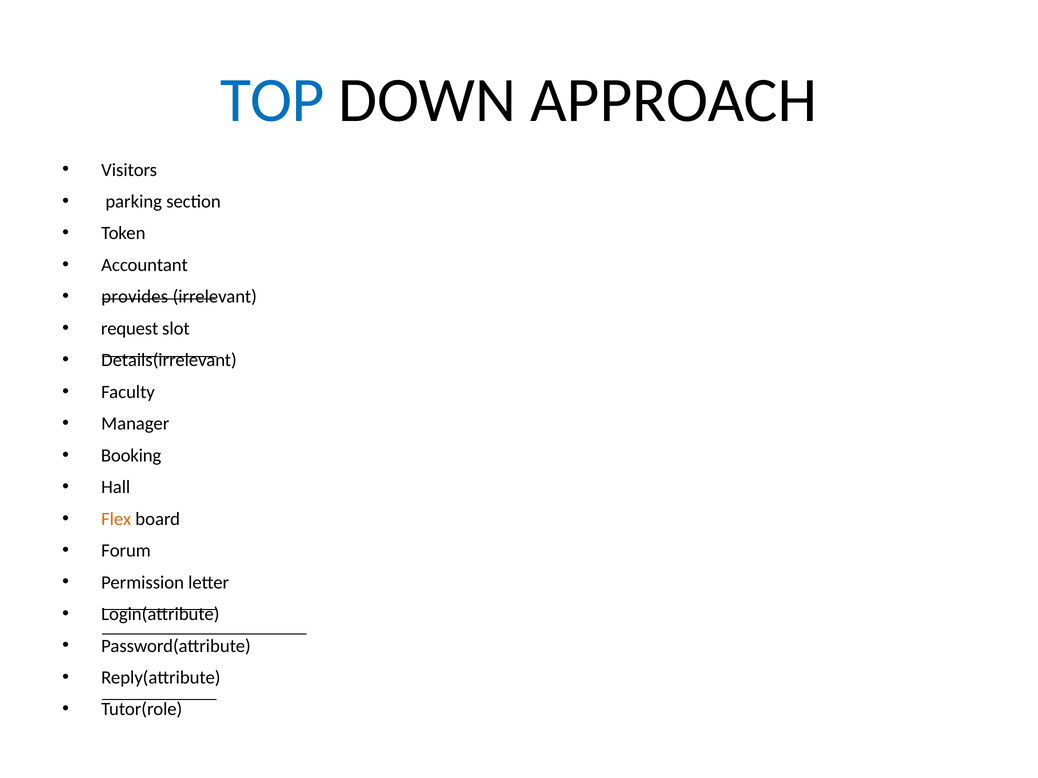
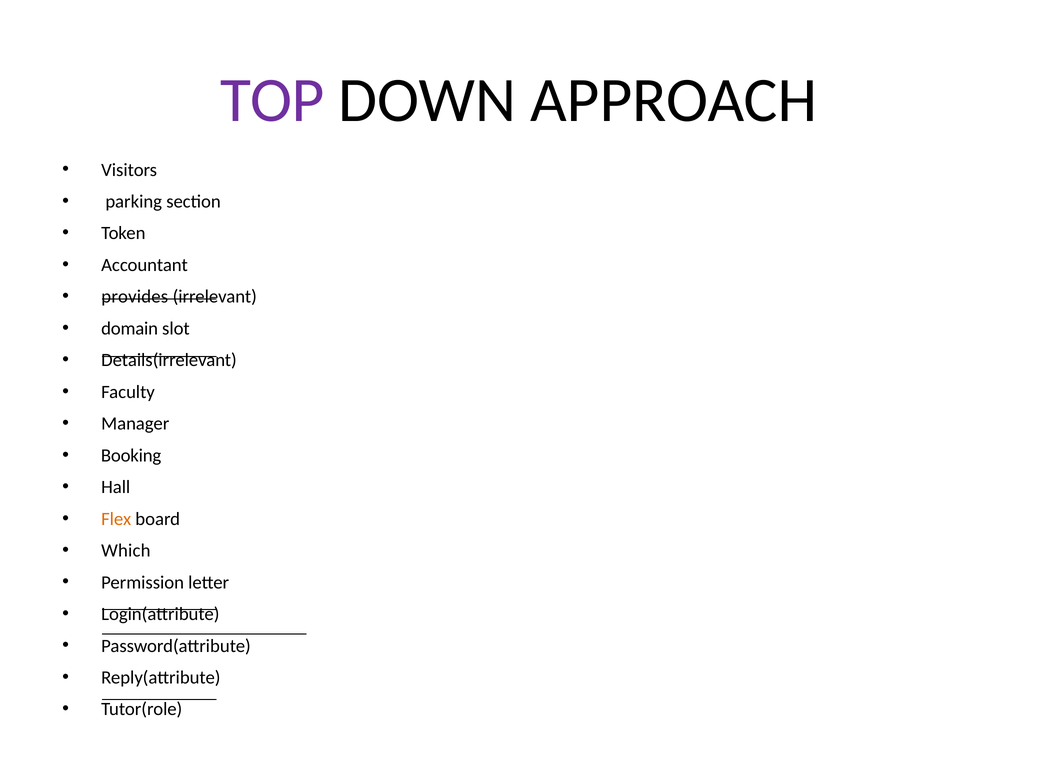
TOP colour: blue -> purple
request: request -> domain
Forum: Forum -> Which
